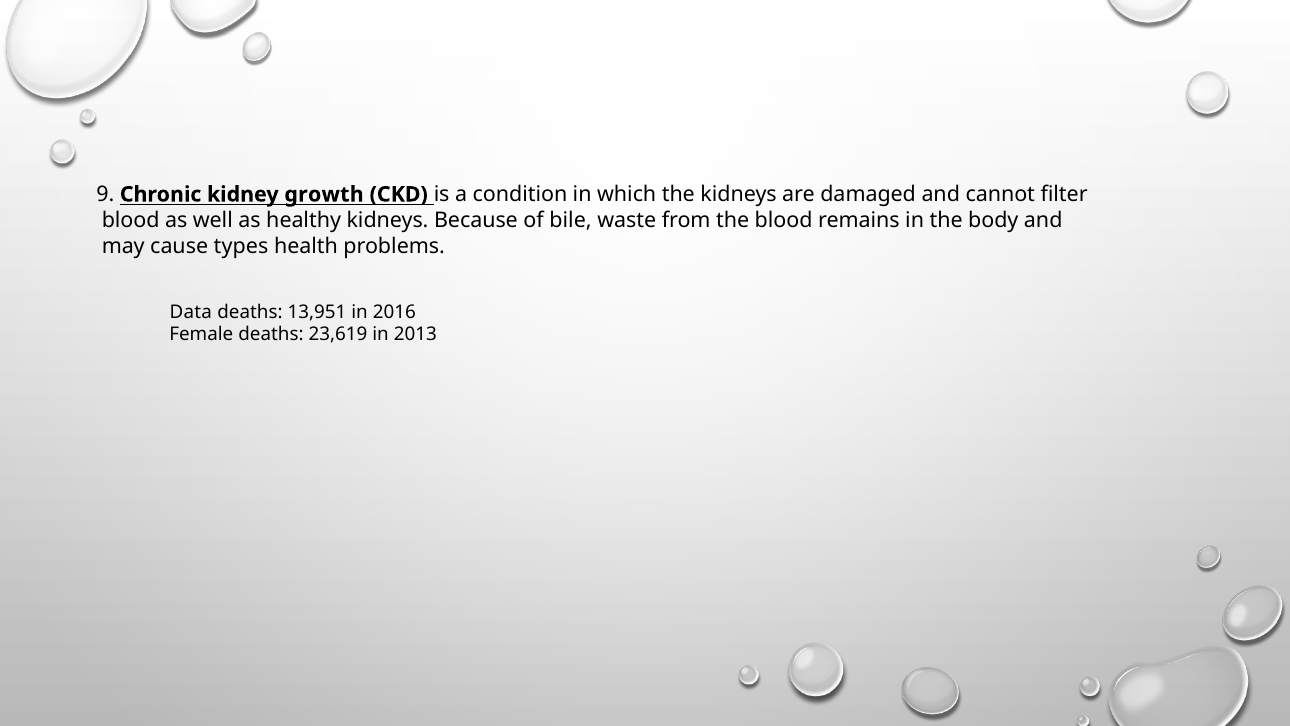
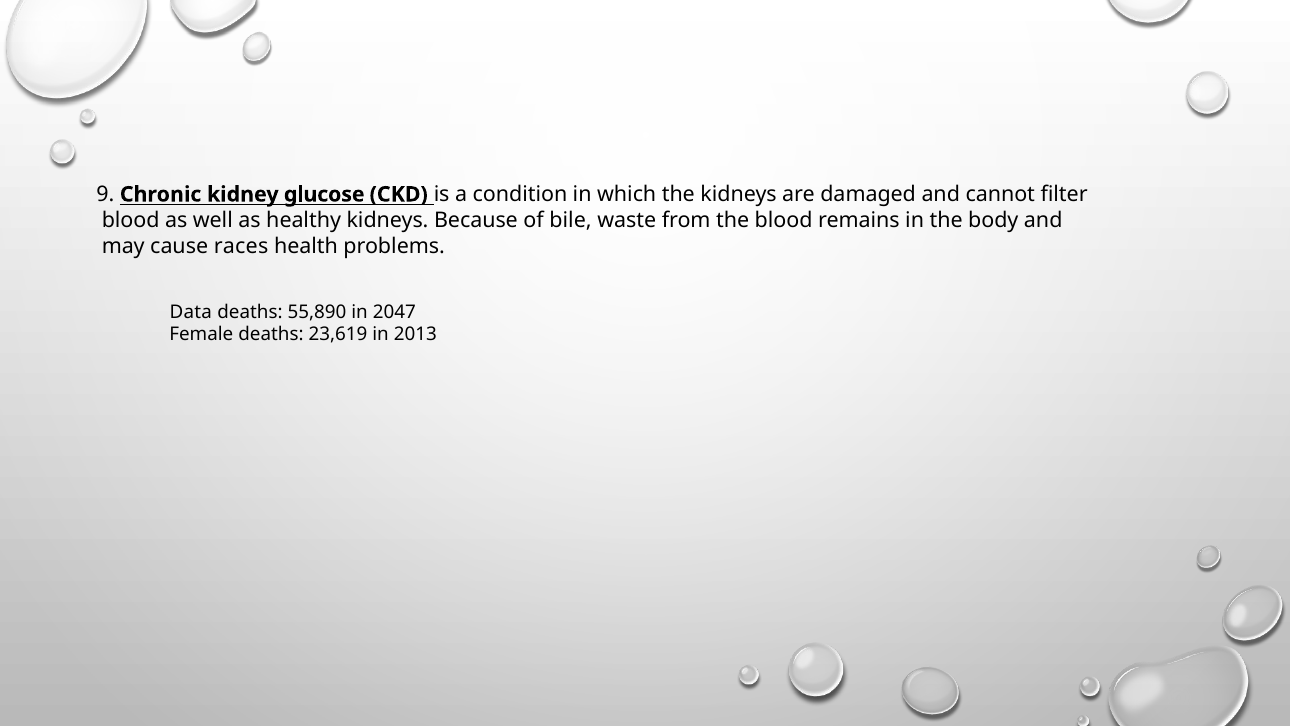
growth: growth -> glucose
types: types -> races
13,951: 13,951 -> 55,890
2016: 2016 -> 2047
